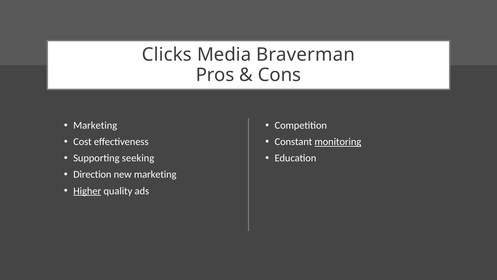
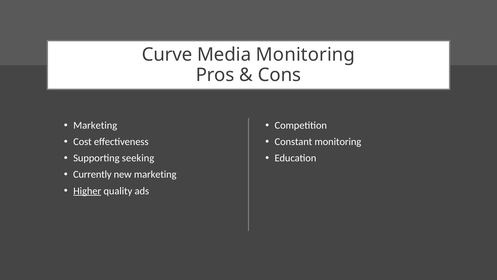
Clicks: Clicks -> Curve
Media Braverman: Braverman -> Monitoring
monitoring at (338, 142) underline: present -> none
Direction: Direction -> Currently
